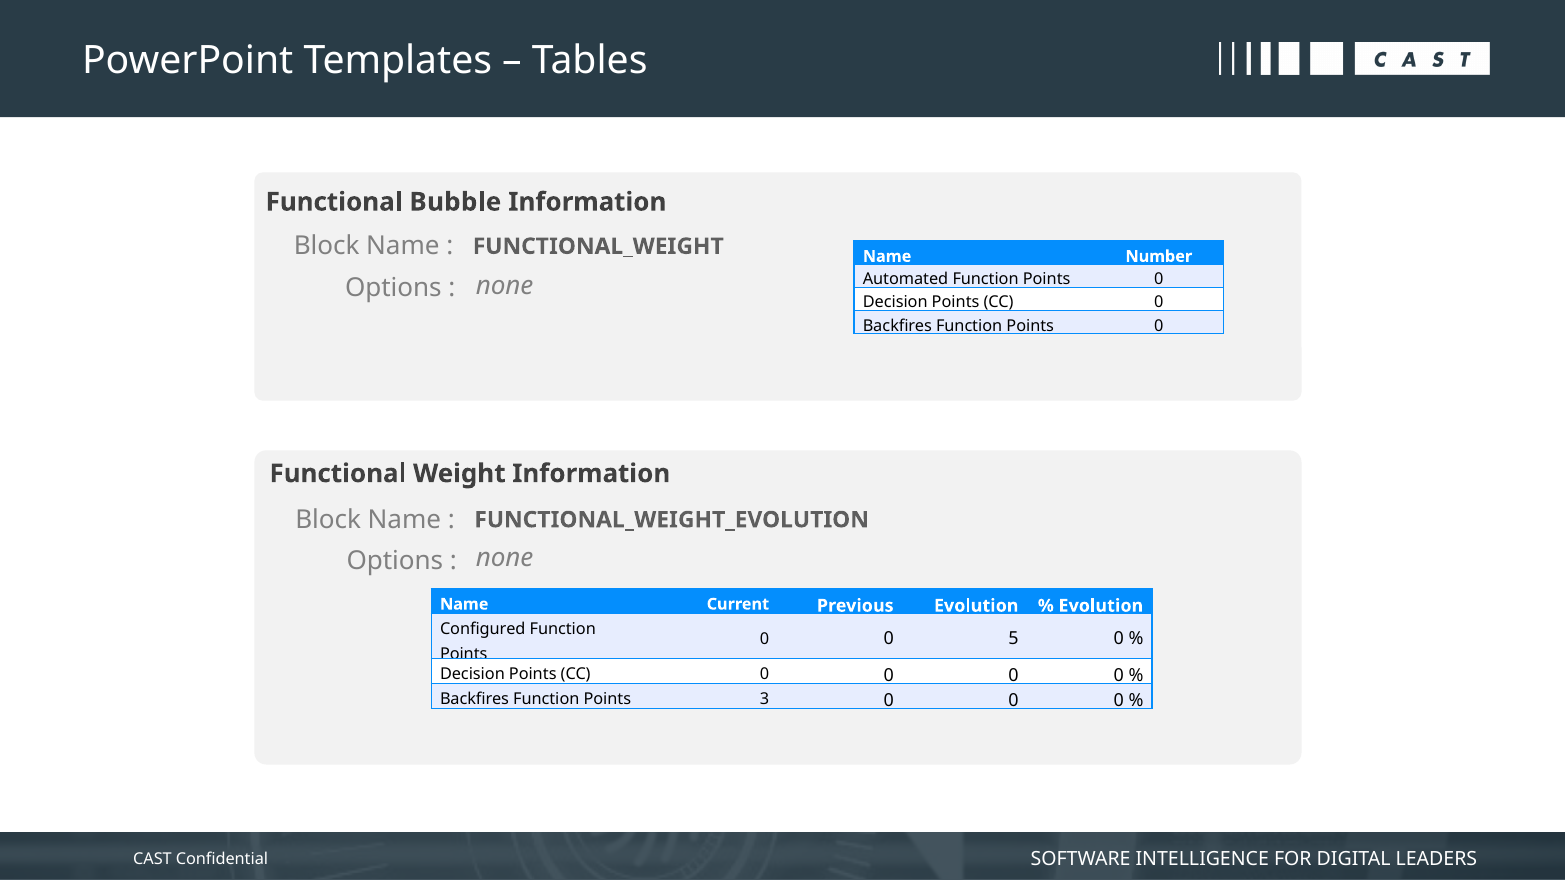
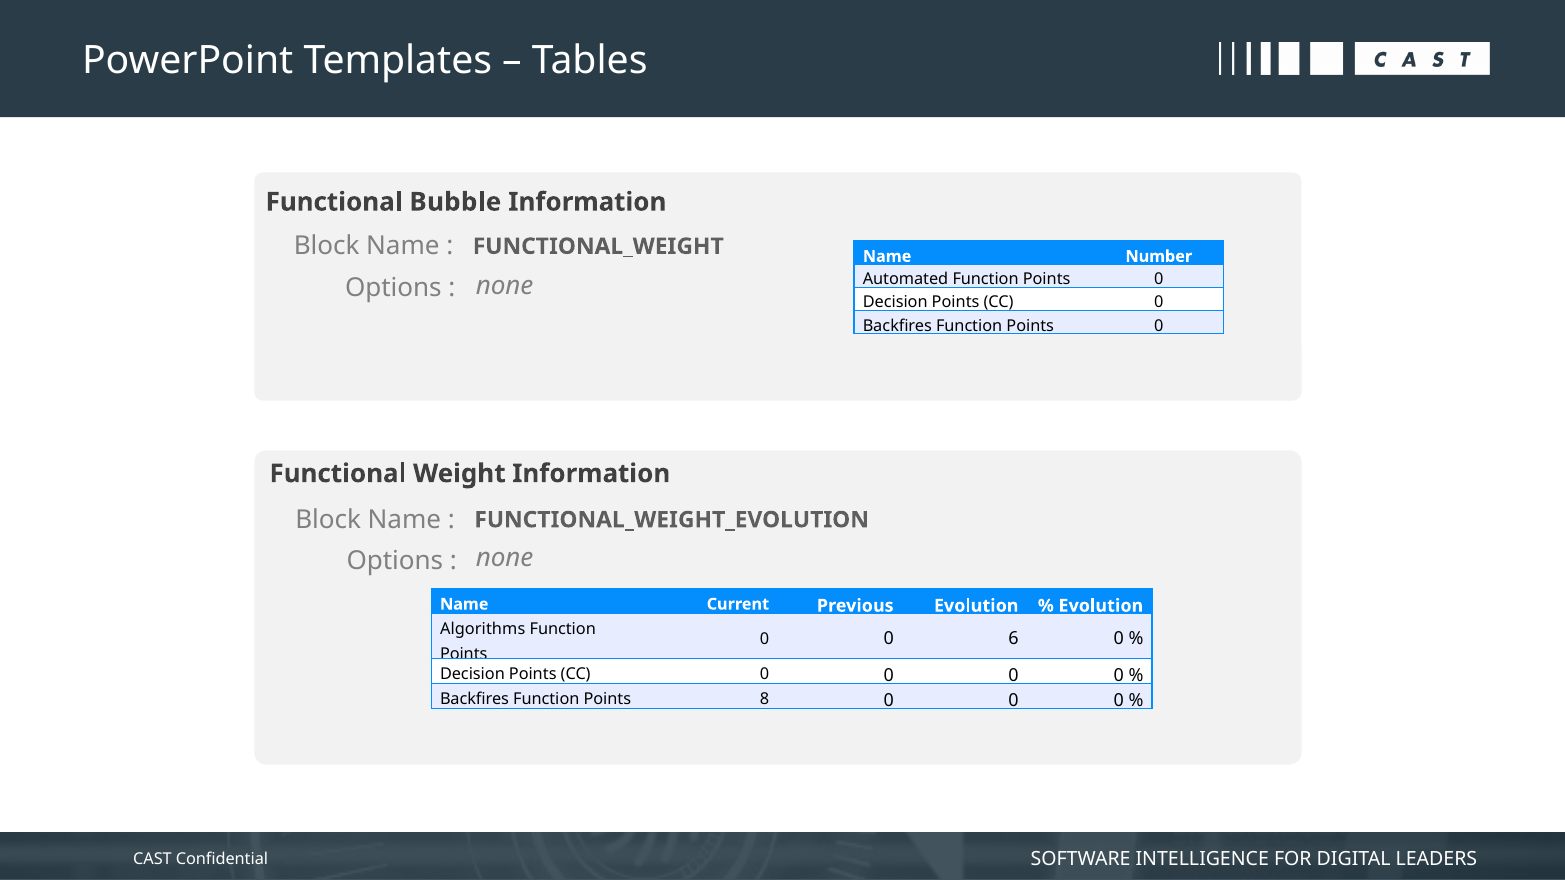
Configured: Configured -> Algorithms
5: 5 -> 6
3: 3 -> 8
